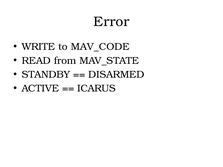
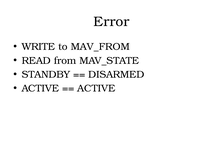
MAV_CODE: MAV_CODE -> MAV_FROM
ICARUS at (96, 88): ICARUS -> ACTIVE
